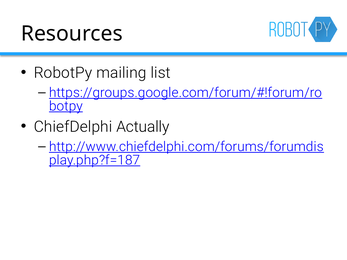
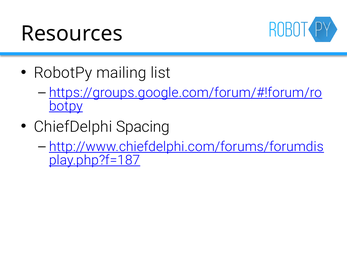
Actually: Actually -> Spacing
